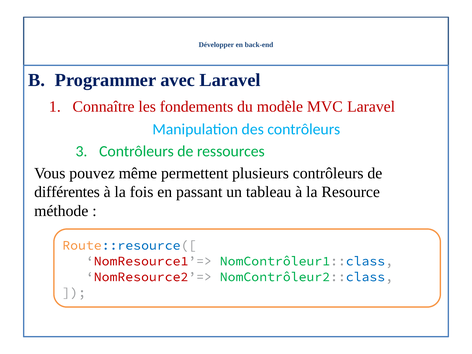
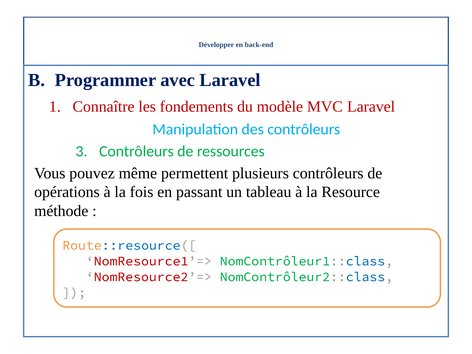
différentes: différentes -> opérations
